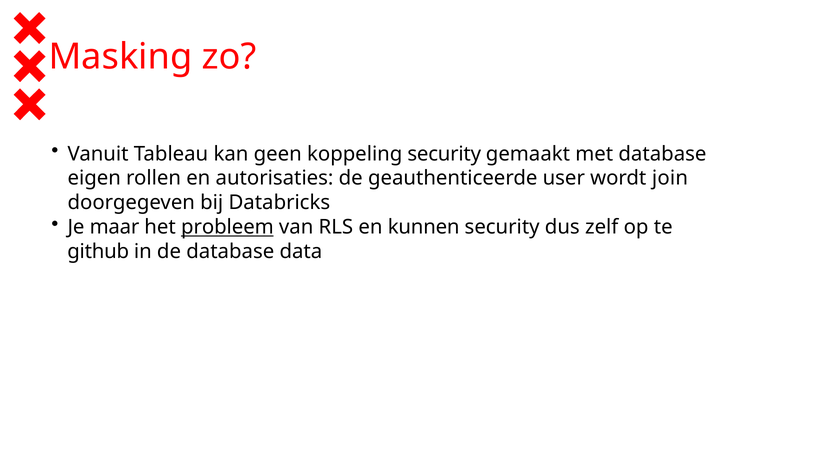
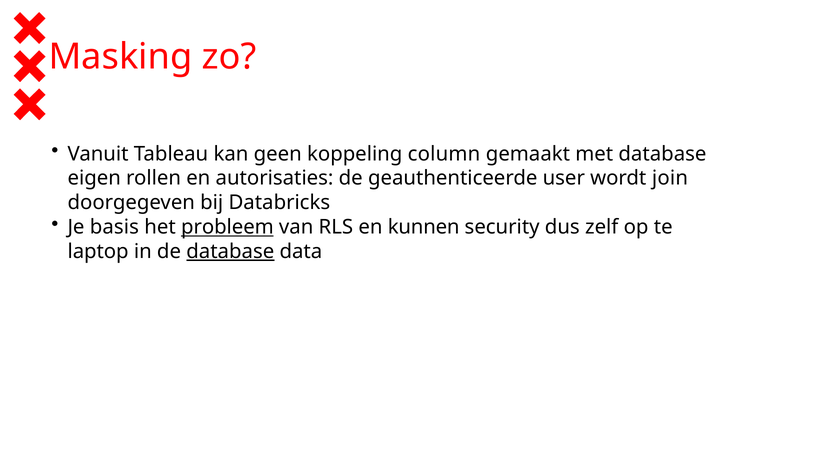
koppeling security: security -> column
maar: maar -> basis
github: github -> laptop
database at (230, 252) underline: none -> present
